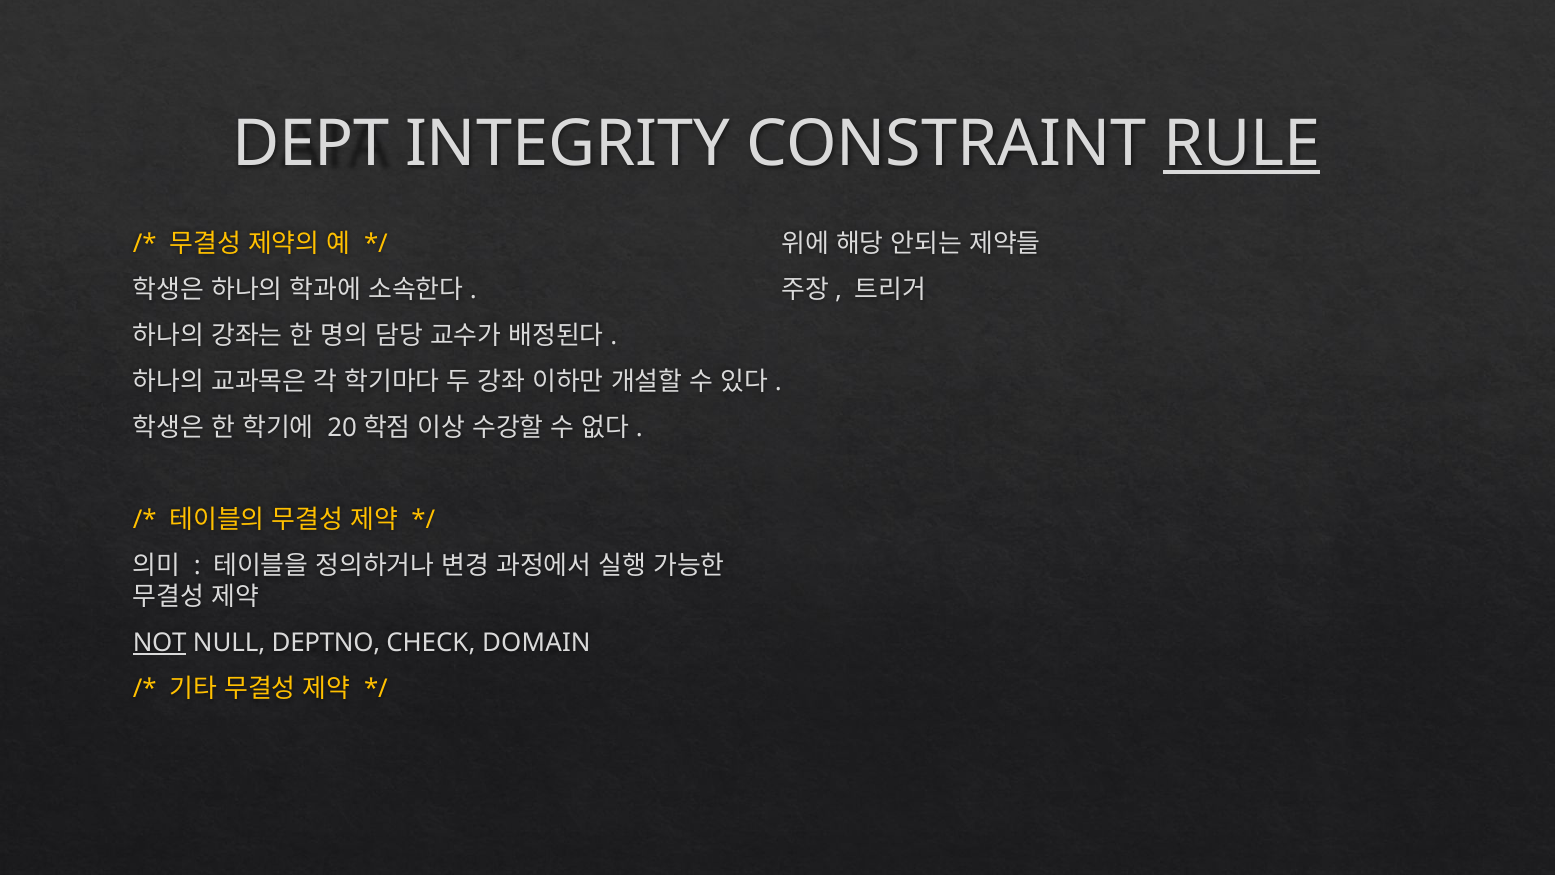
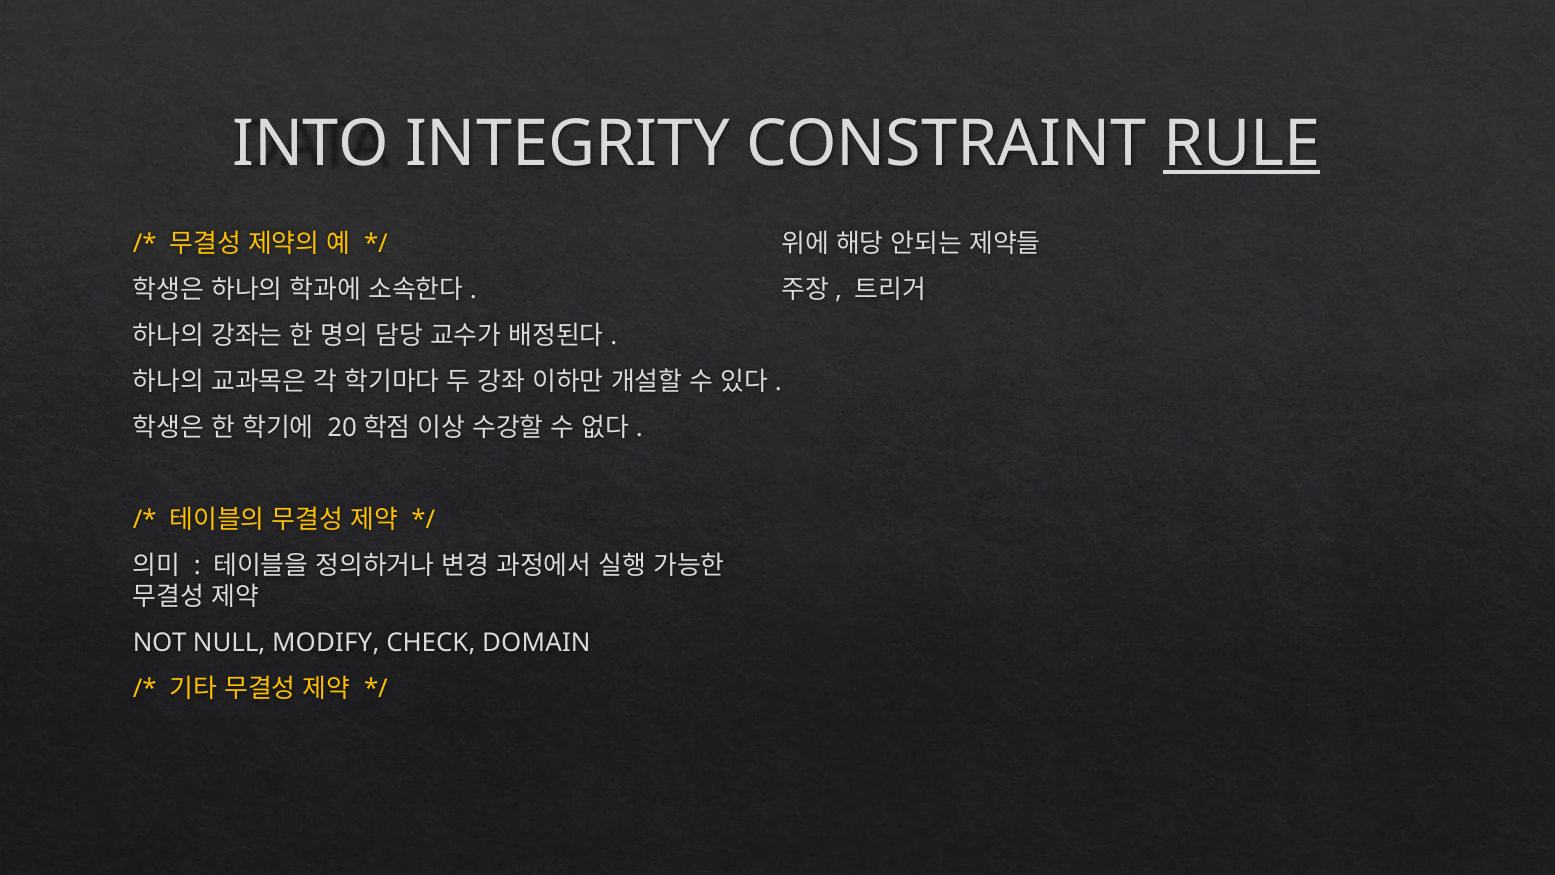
DEPT: DEPT -> INTO
NOT underline: present -> none
DEPTNO: DEPTNO -> MODIFY
